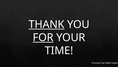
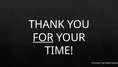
THANK underline: present -> none
